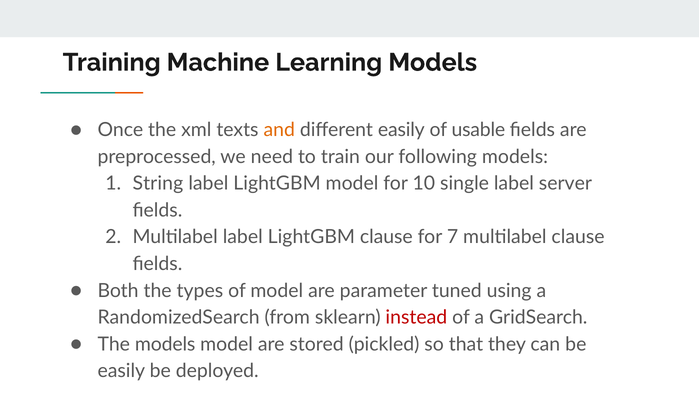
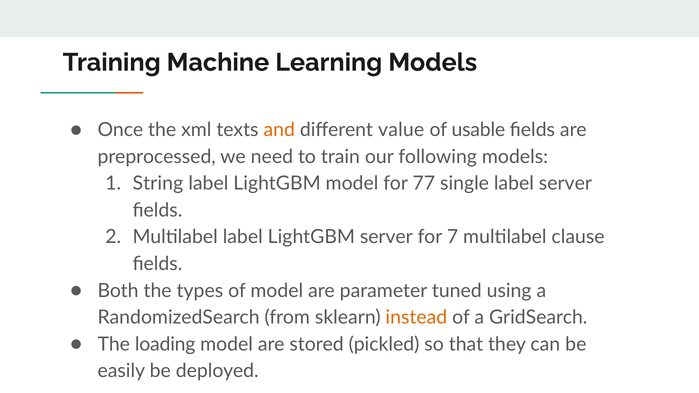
different easily: easily -> value
10: 10 -> 77
LightGBM clause: clause -> server
instead colour: red -> orange
The models: models -> loading
